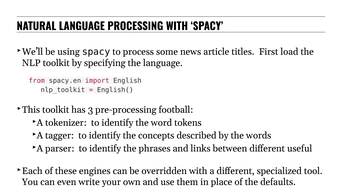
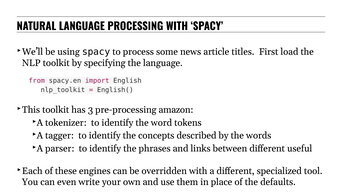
football: football -> amazon
